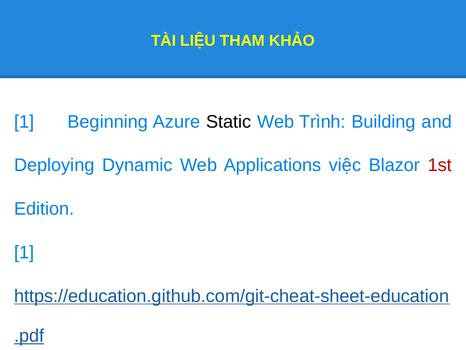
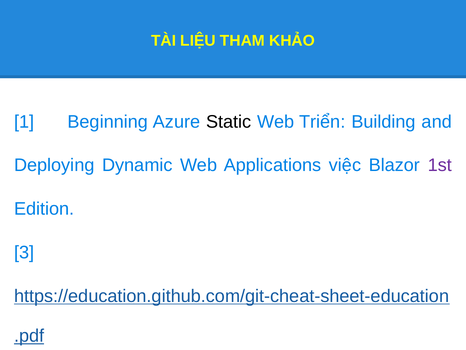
Trình: Trình -> Triển
1st colour: red -> purple
1 at (24, 252): 1 -> 3
